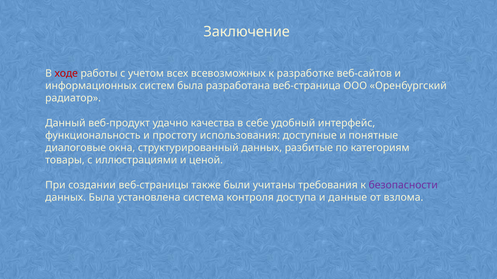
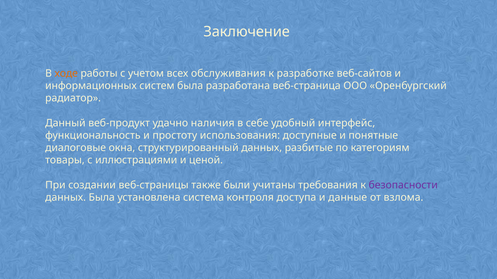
ходе colour: red -> orange
всевозможных: всевозможных -> обслуживания
качества: качества -> наличия
